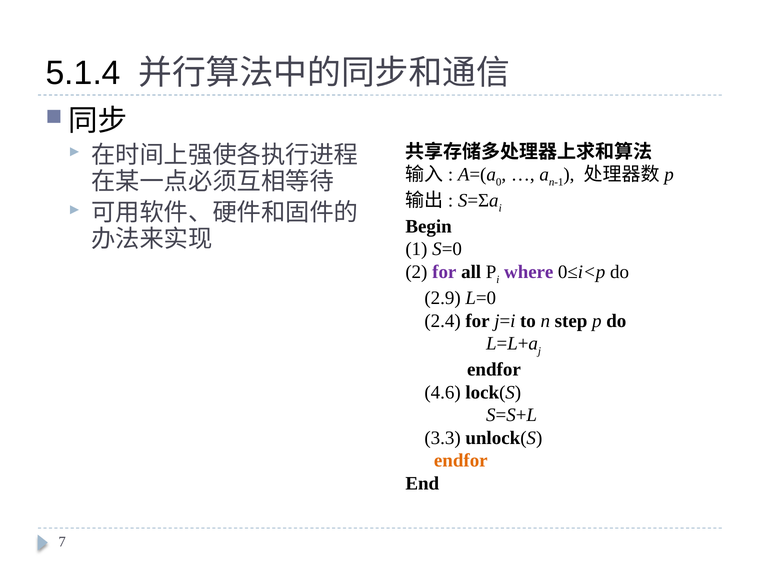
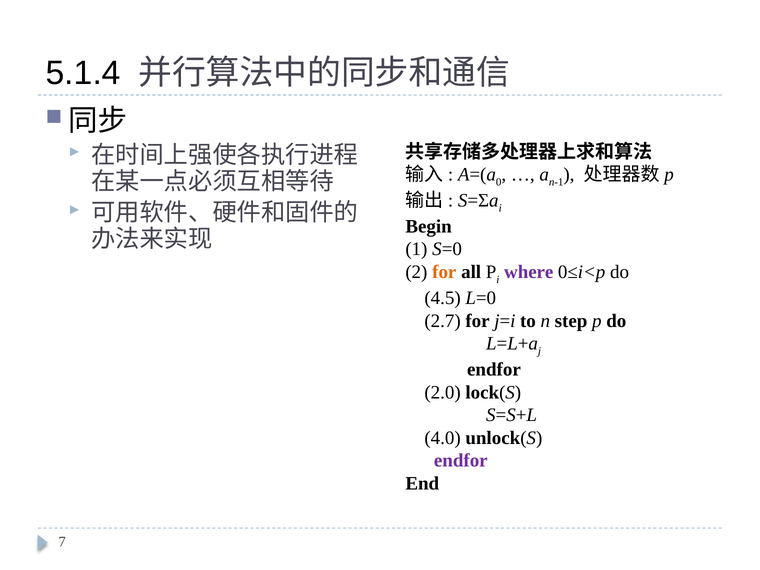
for at (444, 272) colour: purple -> orange
2.9: 2.9 -> 4.5
2.4: 2.4 -> 2.7
4.6: 4.6 -> 2.0
3.3: 3.3 -> 4.0
endfor at (461, 461) colour: orange -> purple
